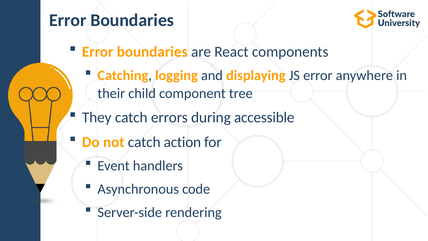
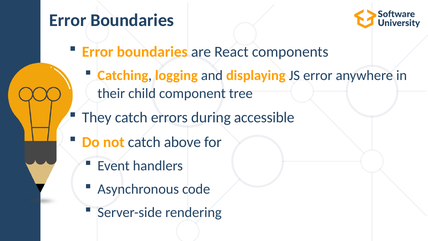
action: action -> above
